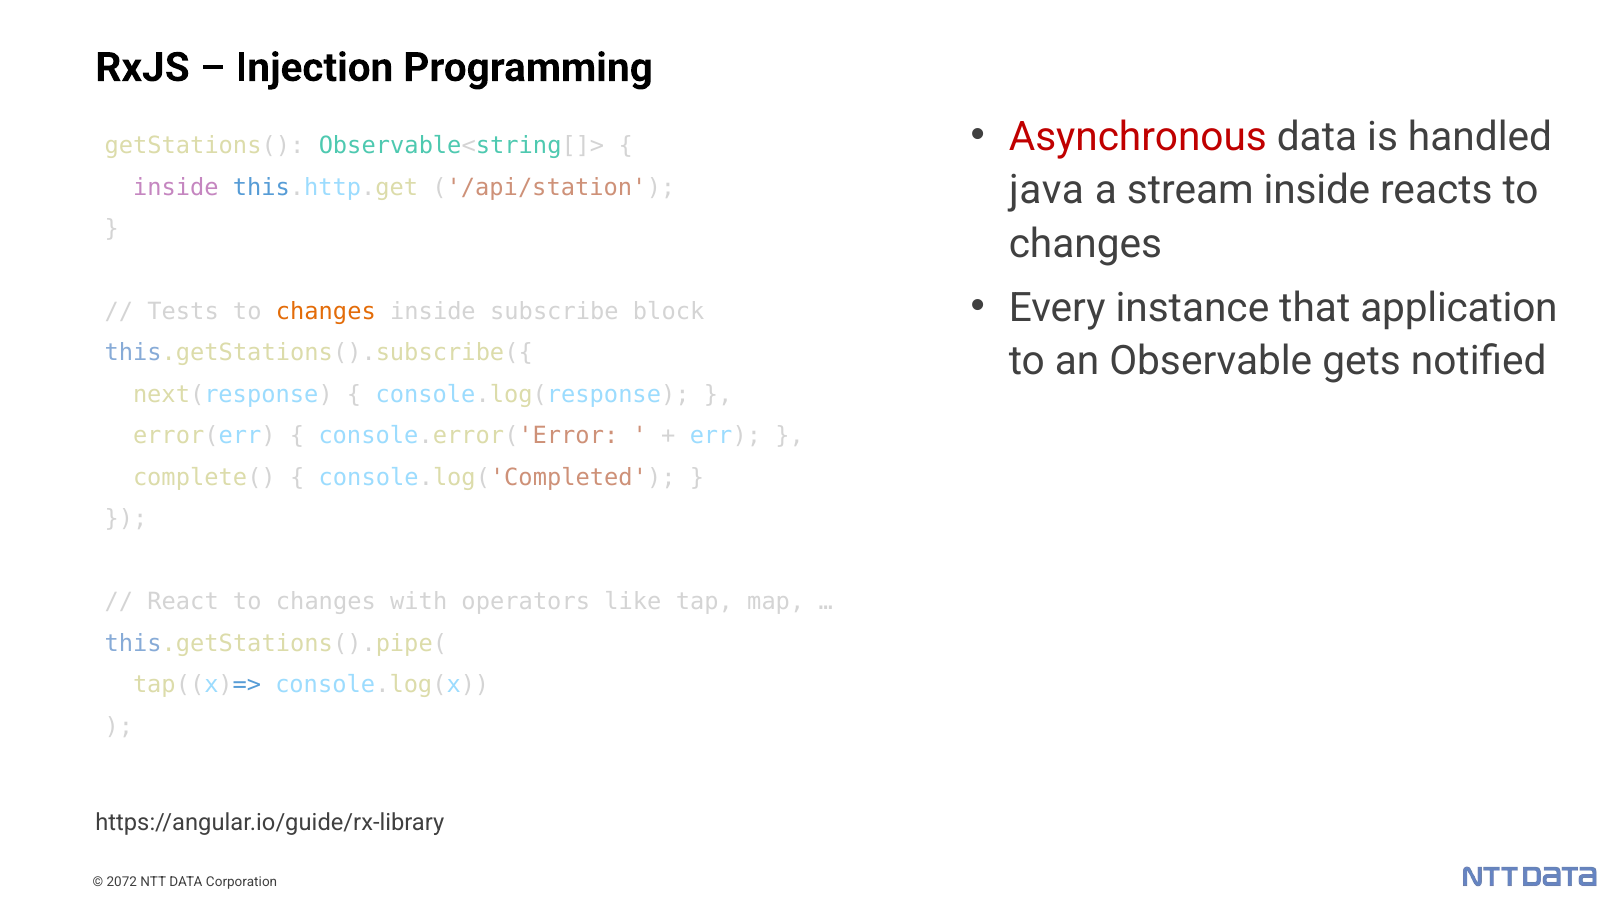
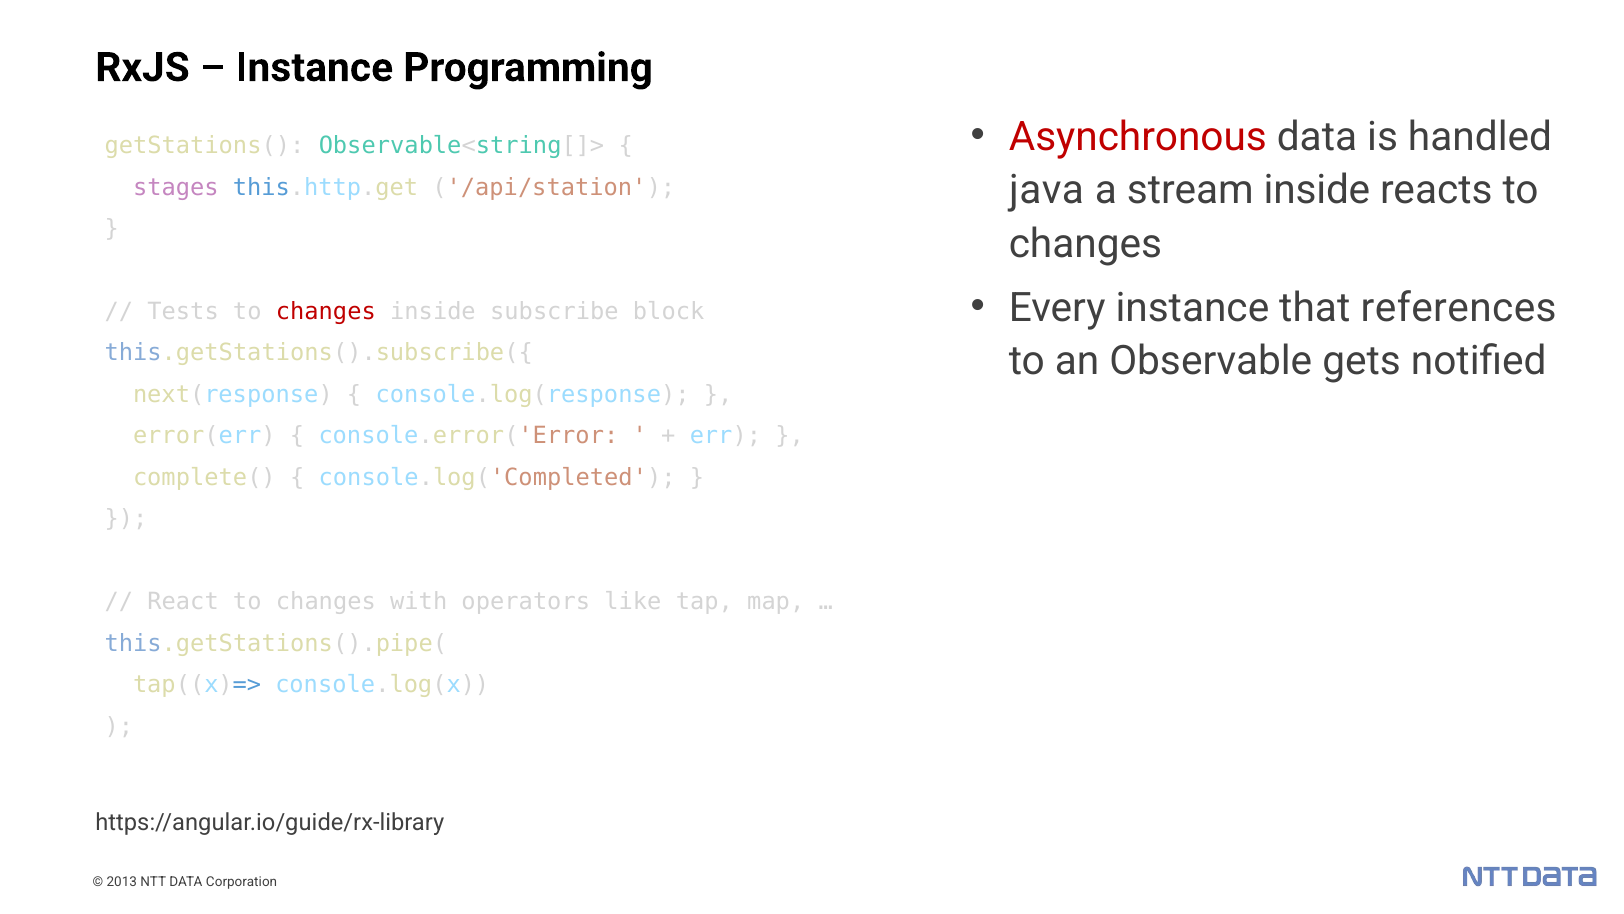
Injection at (314, 68): Injection -> Instance
inside at (176, 187): inside -> stages
application: application -> references
changes at (326, 311) colour: orange -> red
2072: 2072 -> 2013
